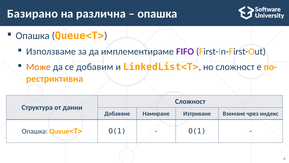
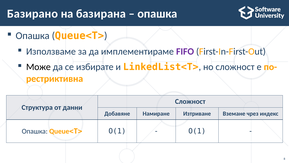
различна: различна -> базирана
Може colour: orange -> black
добавим: добавим -> избирате
